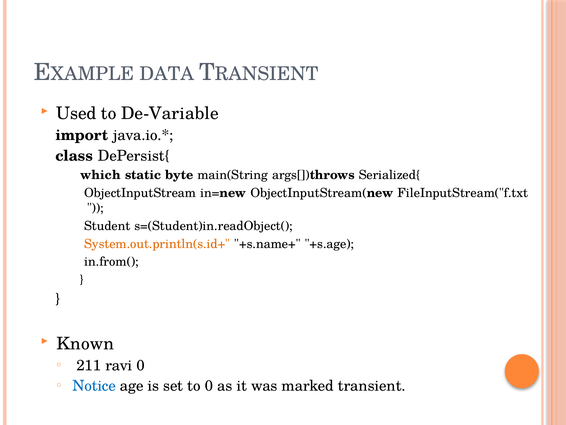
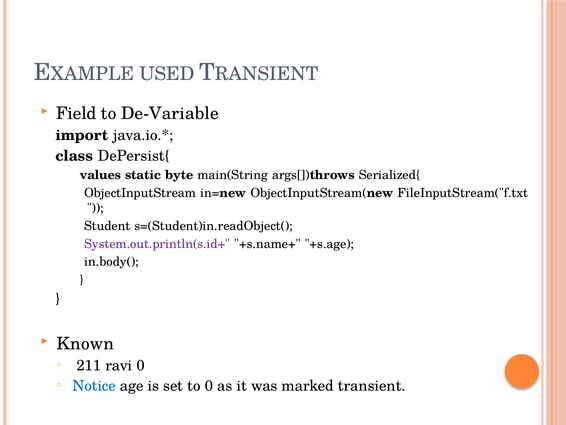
DATA: DATA -> USED
Used: Used -> Field
which: which -> values
System.out.println(s.id+ colour: orange -> purple
in.from(: in.from( -> in.body(
